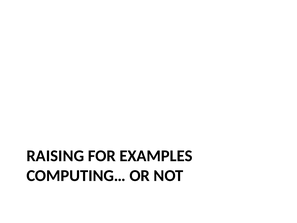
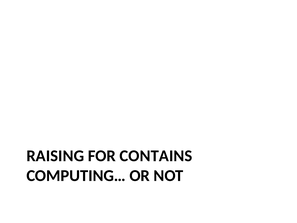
EXAMPLES: EXAMPLES -> CONTAINS
